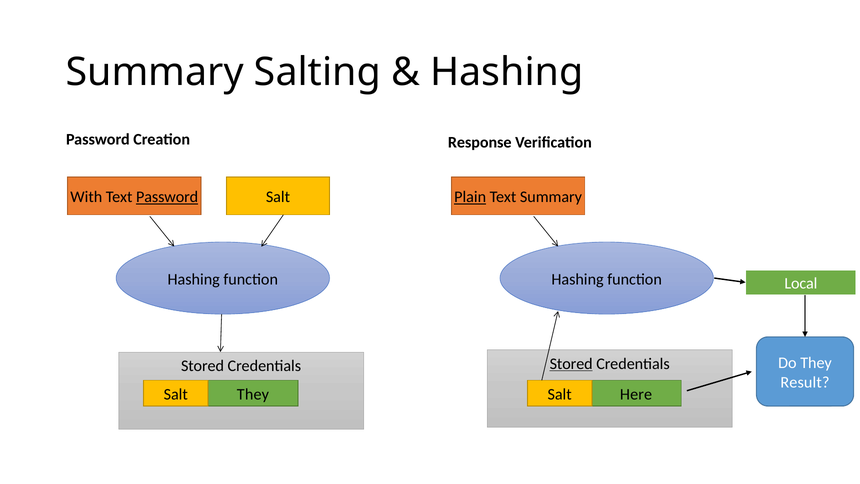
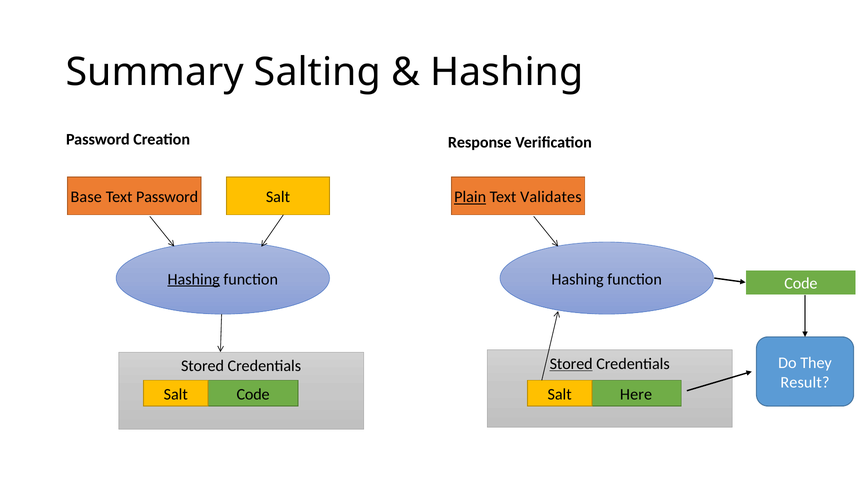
With: With -> Base
Password at (167, 197) underline: present -> none
Text Summary: Summary -> Validates
Hashing at (194, 279) underline: none -> present
Local at (801, 283): Local -> Code
They at (253, 394): They -> Code
